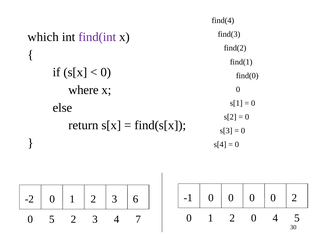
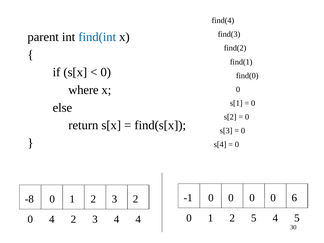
which: which -> parent
find(int colour: purple -> blue
0 2: 2 -> 6
-2: -2 -> -8
3 6: 6 -> 2
1 2 0: 0 -> 5
0 5: 5 -> 4
4 7: 7 -> 4
